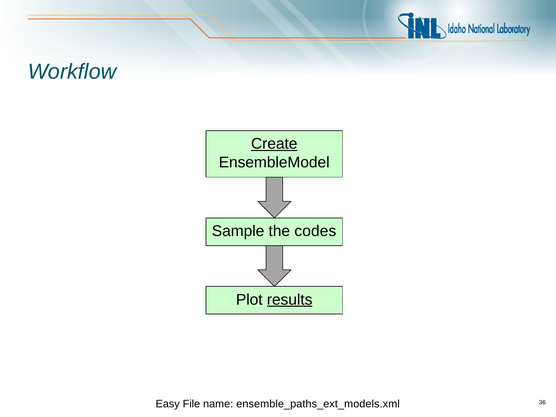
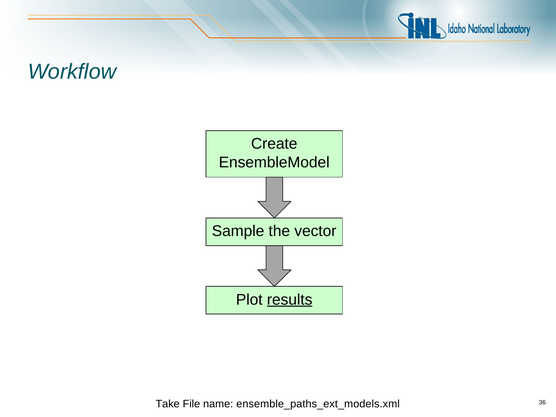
Create underline: present -> none
codes: codes -> vector
Easy: Easy -> Take
